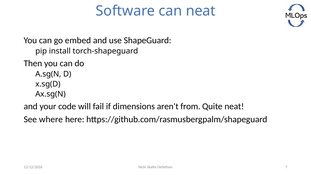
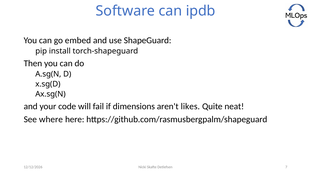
can neat: neat -> ipdb
from: from -> likes
